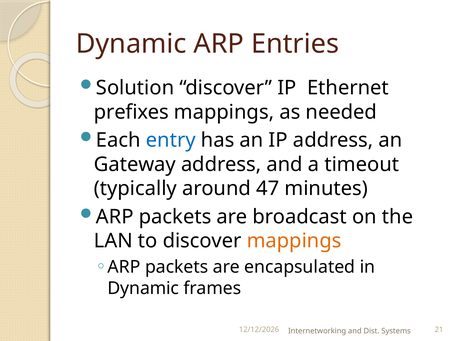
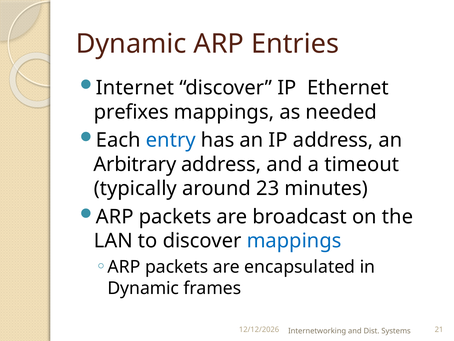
Solution: Solution -> Internet
Gateway: Gateway -> Arbitrary
47: 47 -> 23
mappings at (294, 241) colour: orange -> blue
